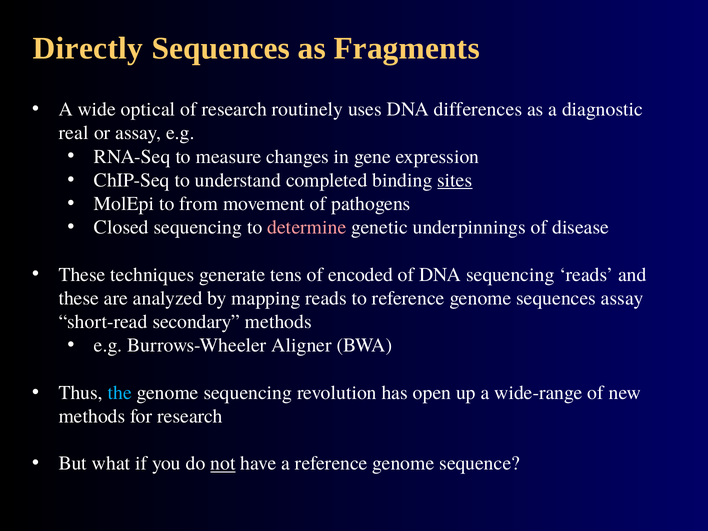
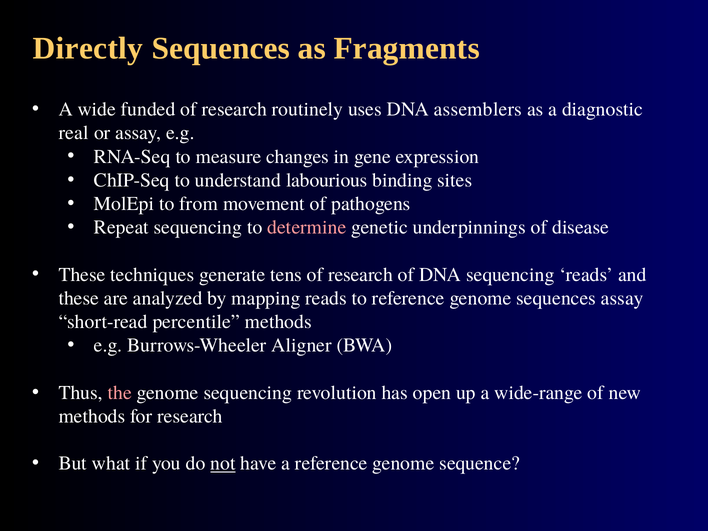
optical: optical -> funded
differences: differences -> assemblers
completed: completed -> labourious
sites underline: present -> none
Closed: Closed -> Repeat
tens of encoded: encoded -> research
secondary: secondary -> percentile
the colour: light blue -> pink
